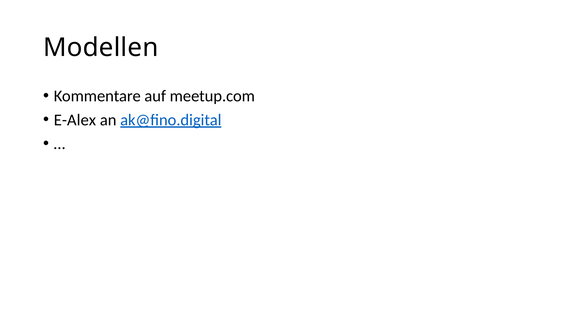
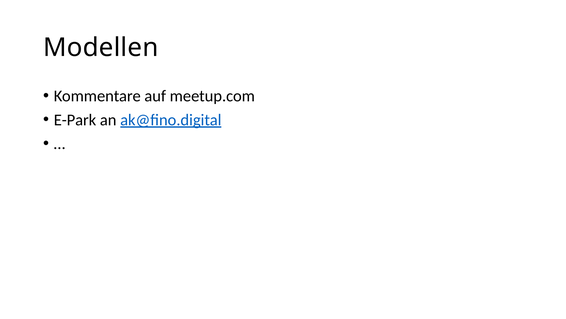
E-Alex: E-Alex -> E-Park
